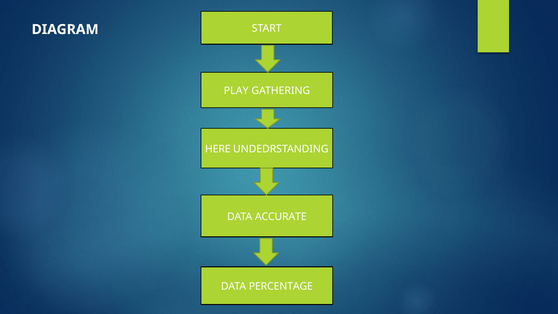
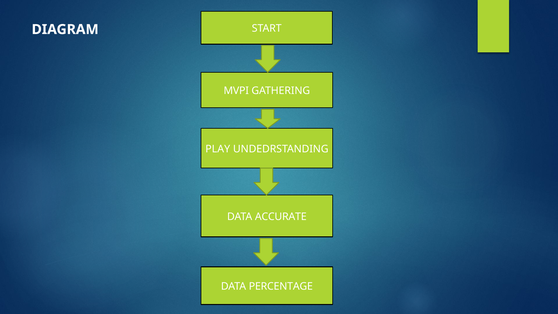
PLAY: PLAY -> MVPI
HERE: HERE -> PLAY
